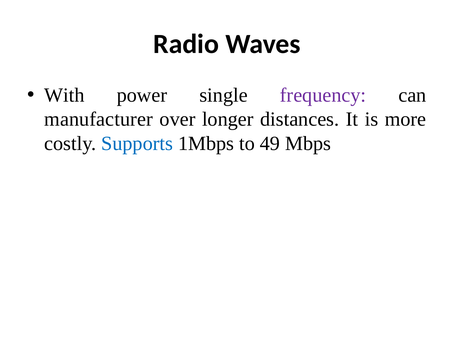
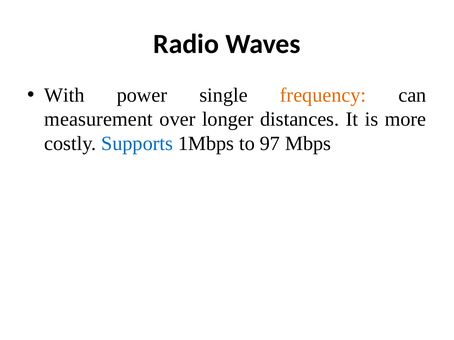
frequency colour: purple -> orange
manufacturer: manufacturer -> measurement
49: 49 -> 97
